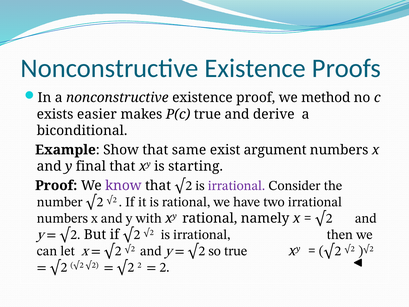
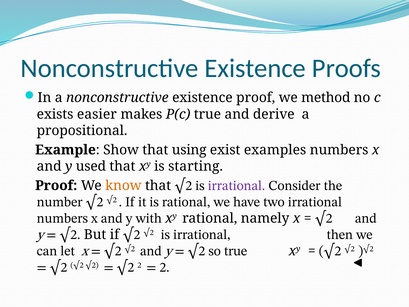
biconditional: biconditional -> propositional
same: same -> using
argument: argument -> examples
final: final -> used
know colour: purple -> orange
